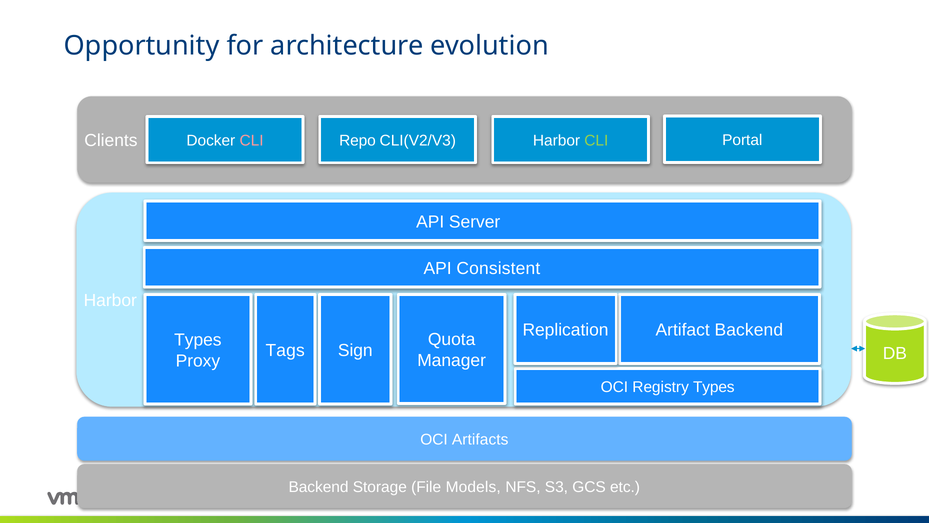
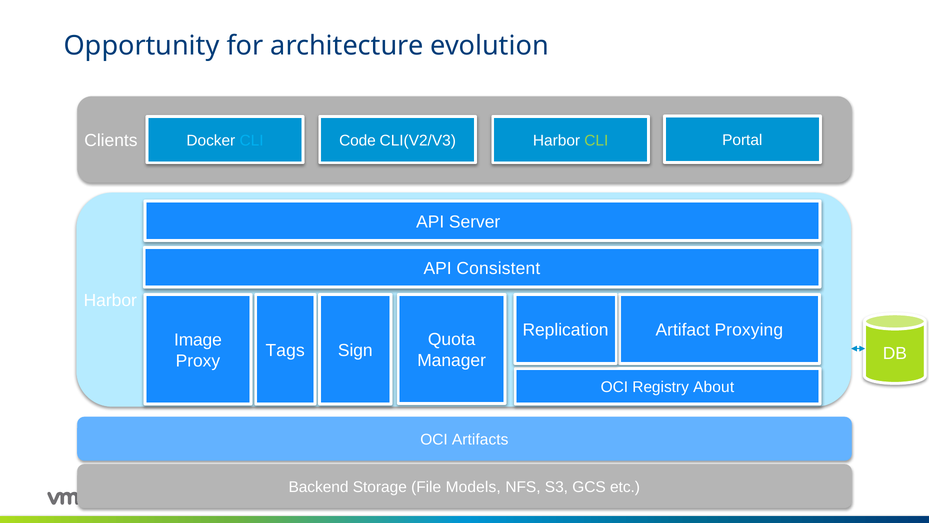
Repo: Repo -> Code
CLI at (252, 141) colour: pink -> light blue
Artifact Backend: Backend -> Proxying
Types at (198, 340): Types -> Image
Registry Types: Types -> About
